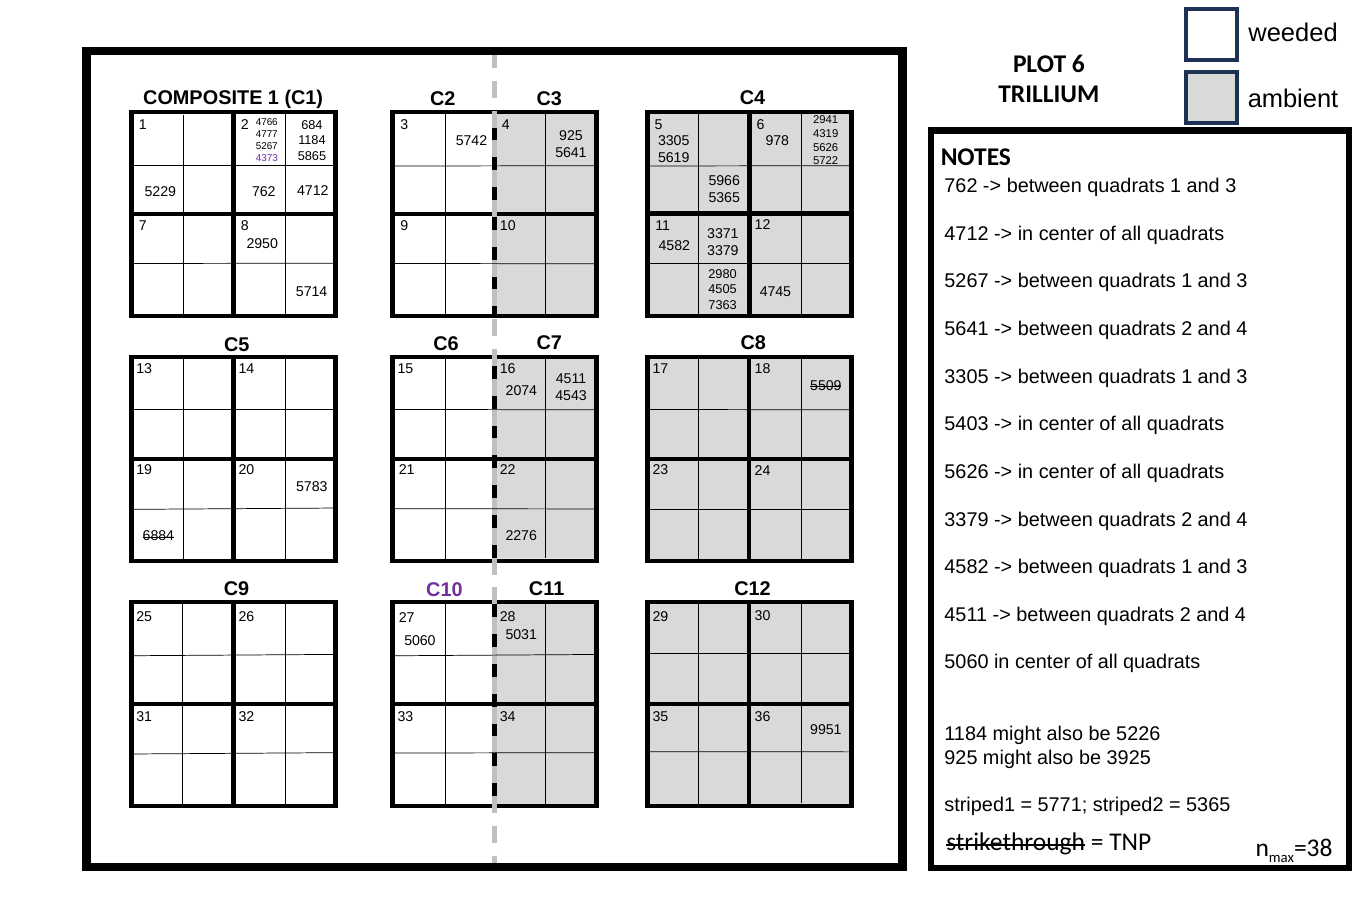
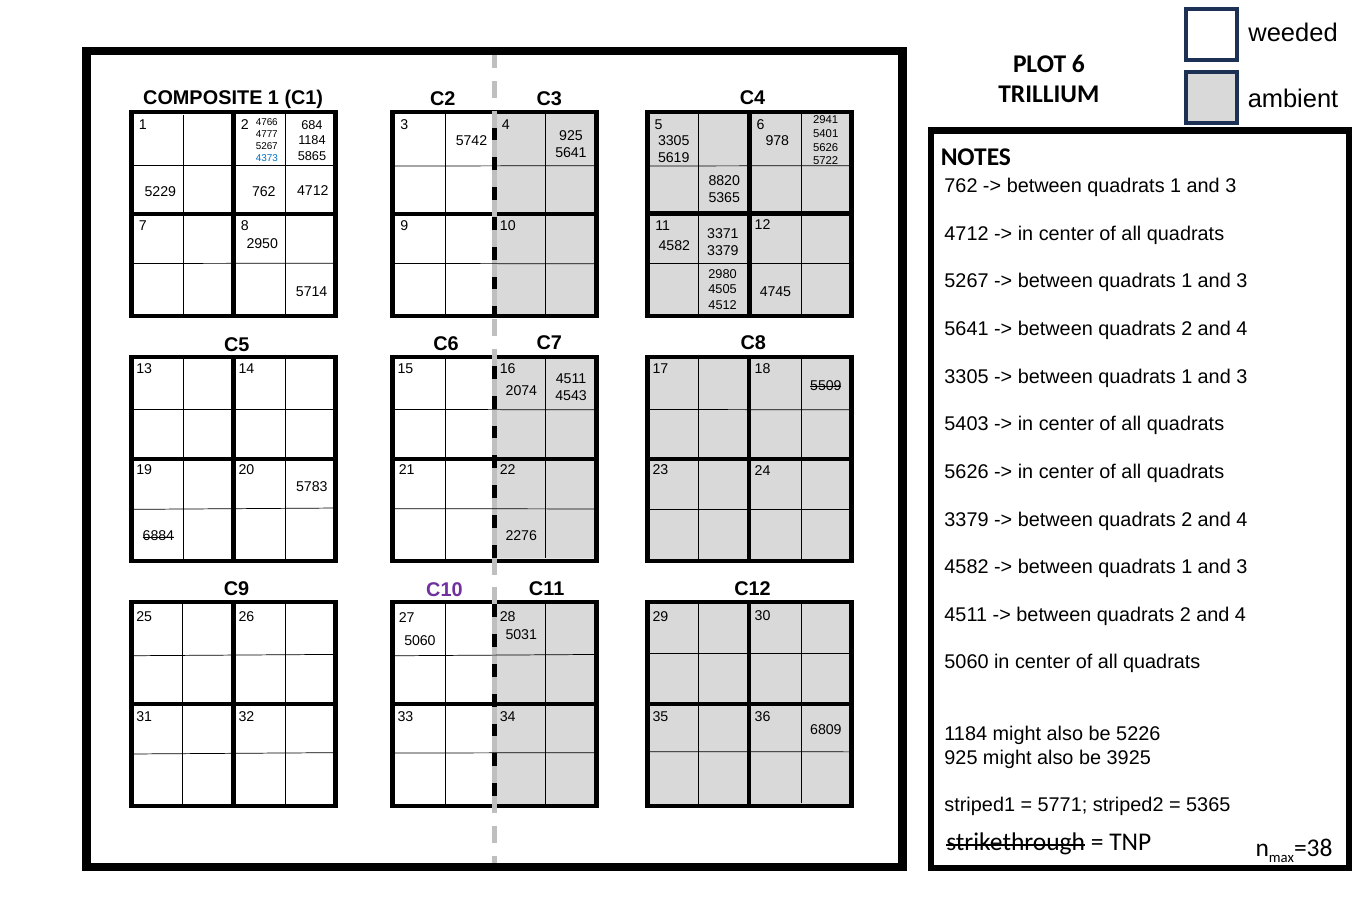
4319: 4319 -> 5401
4373 colour: purple -> blue
5966: 5966 -> 8820
7363: 7363 -> 4512
9951: 9951 -> 6809
